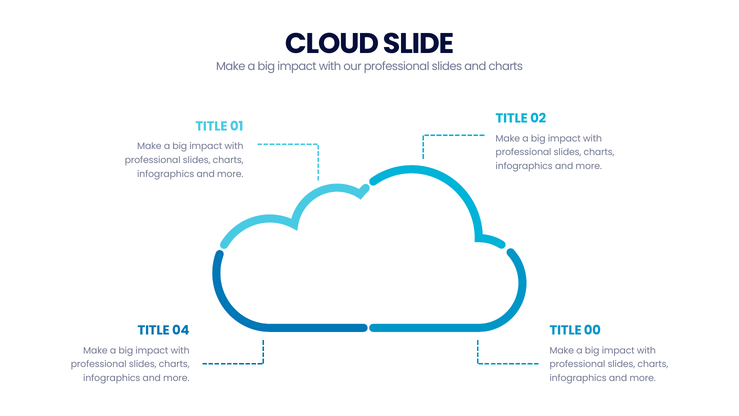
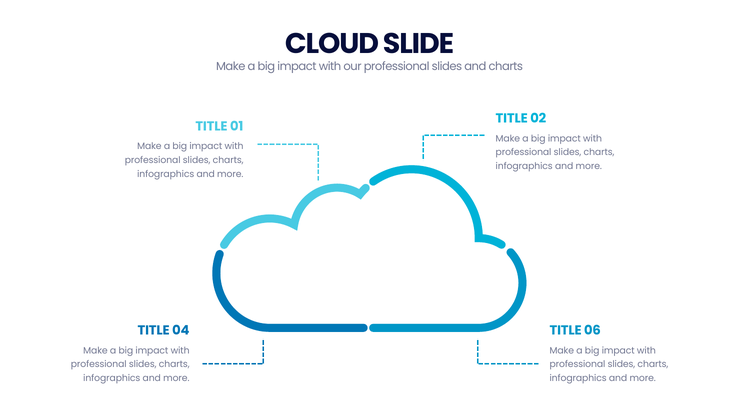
00: 00 -> 06
